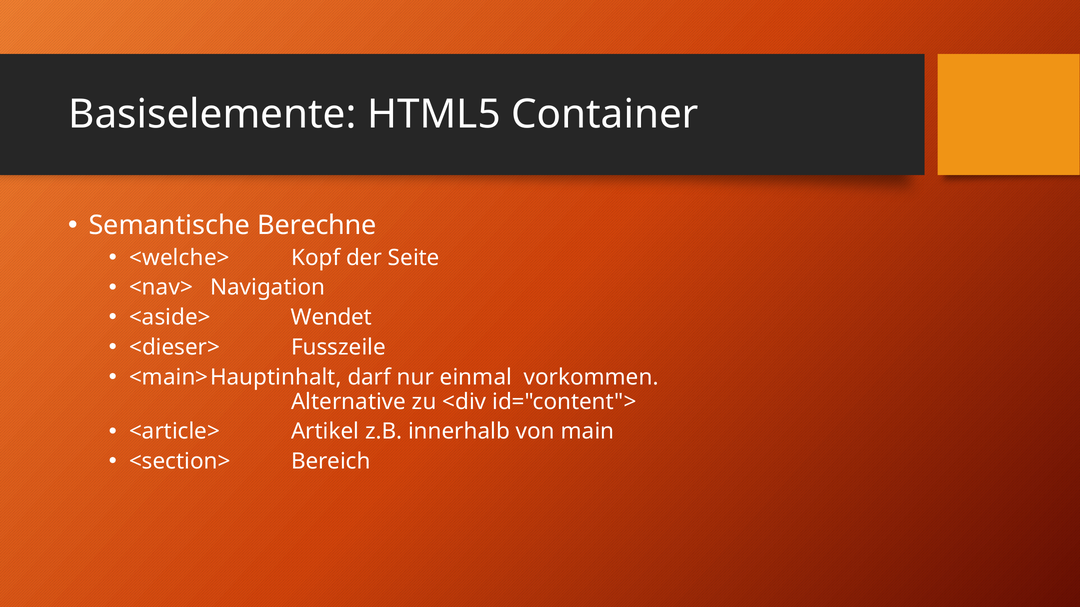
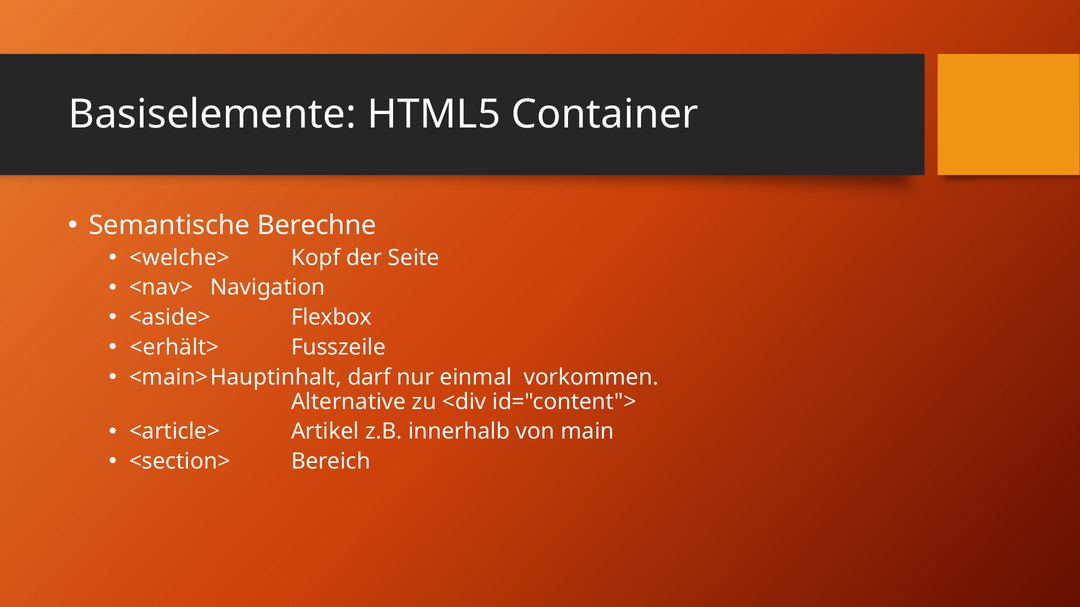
Wendet: Wendet -> Flexbox
<dieser>: <dieser> -> <erhält>
